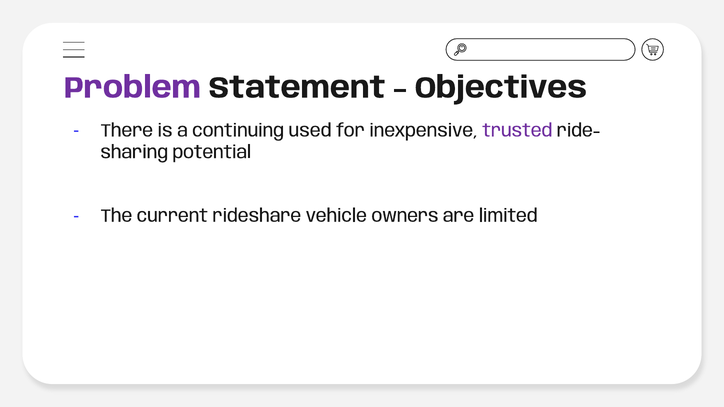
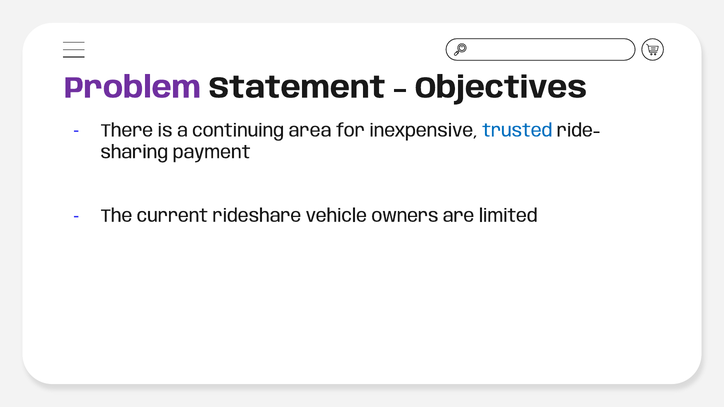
used: used -> area
trusted colour: purple -> blue
potential: potential -> payment
